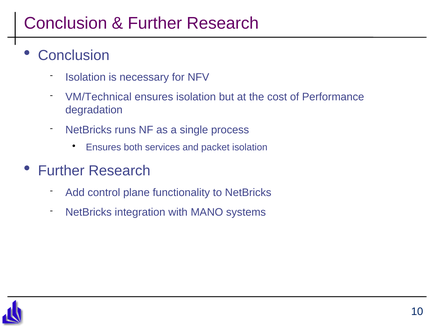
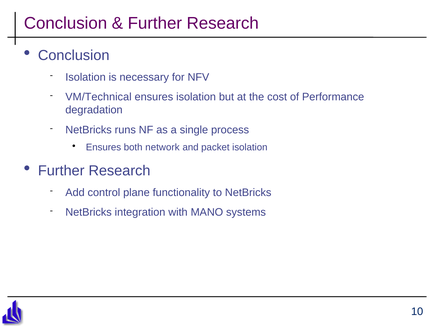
services: services -> network
